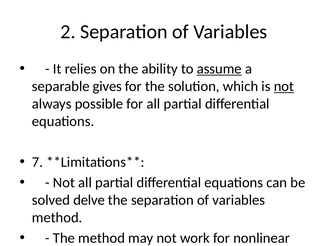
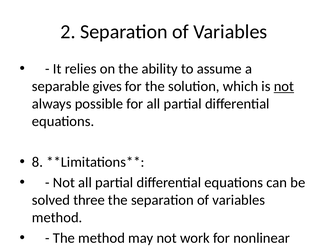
assume underline: present -> none
7: 7 -> 8
delve: delve -> three
